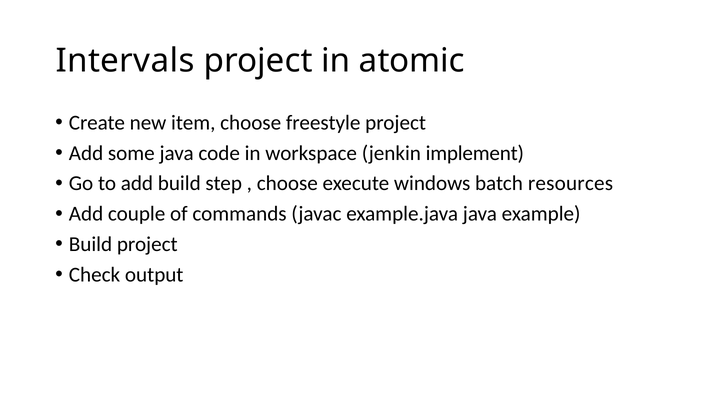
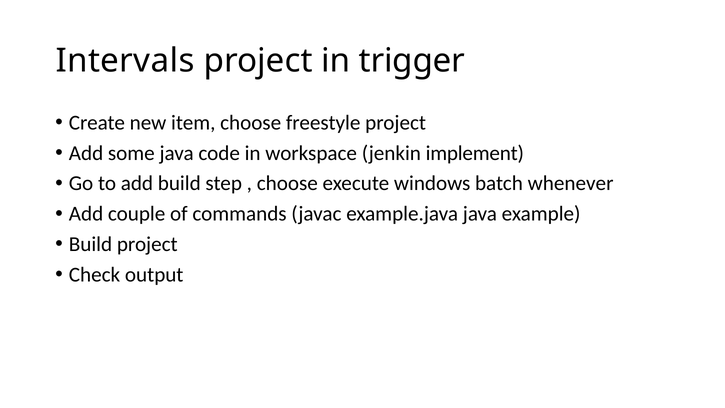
atomic: atomic -> trigger
resources: resources -> whenever
